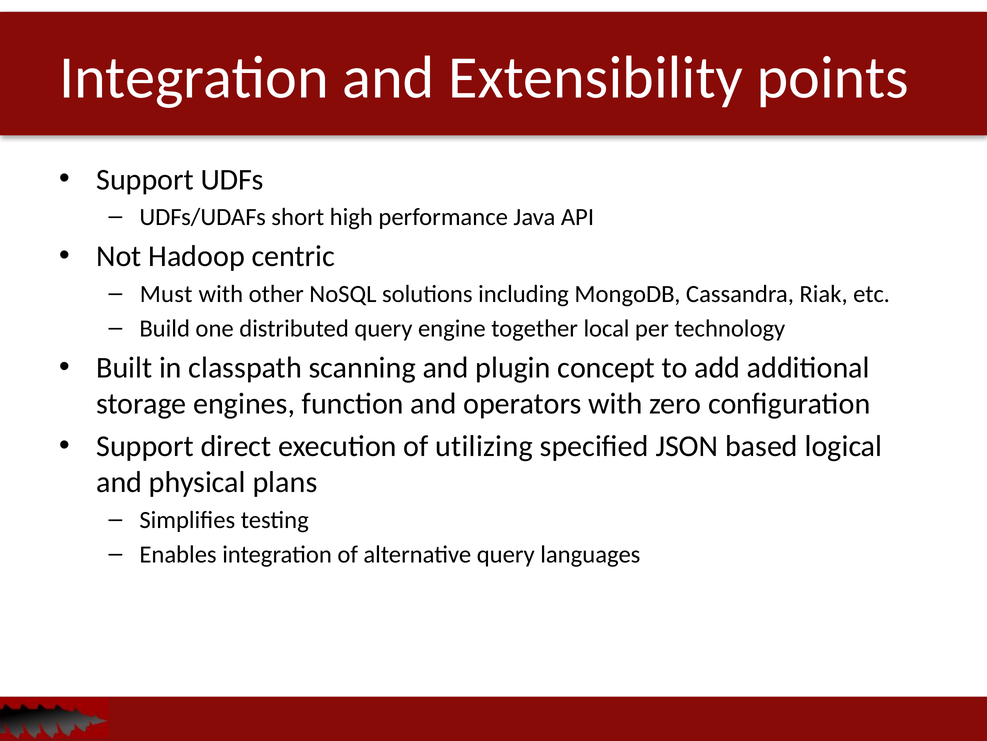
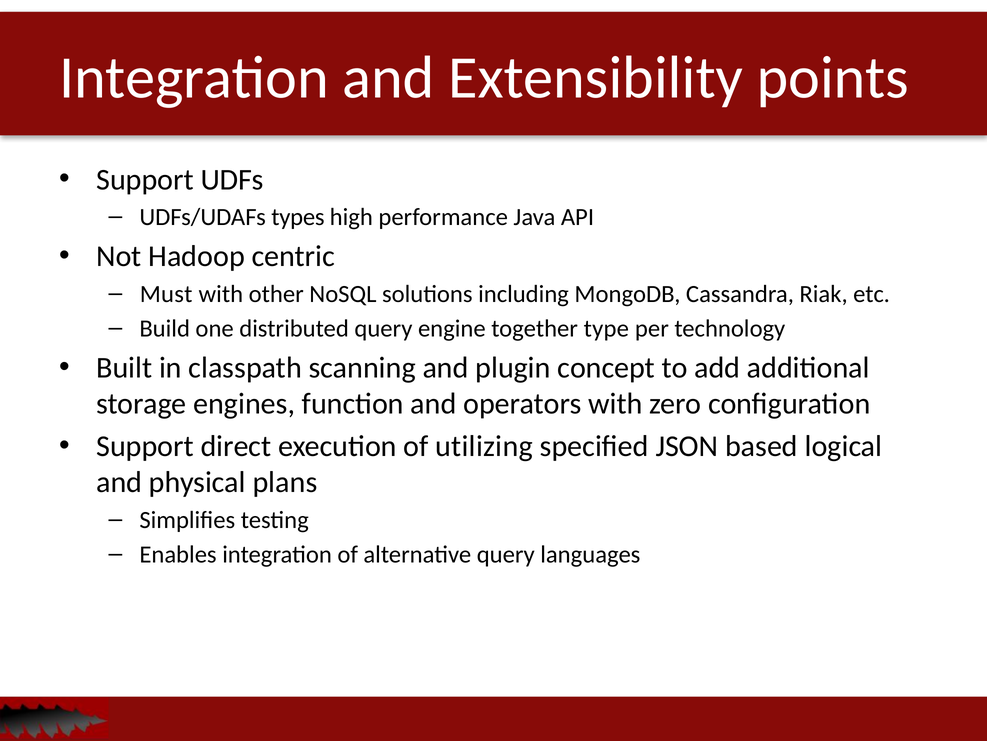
short: short -> types
local: local -> type
